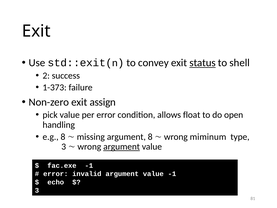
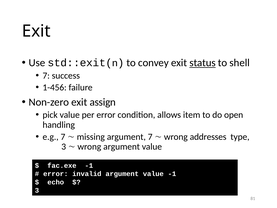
2 at (46, 75): 2 -> 7
1-373: 1-373 -> 1-456
float: float -> item
e.g 8: 8 -> 7
argument 8: 8 -> 7
miminum: miminum -> addresses
argument at (122, 147) underline: present -> none
